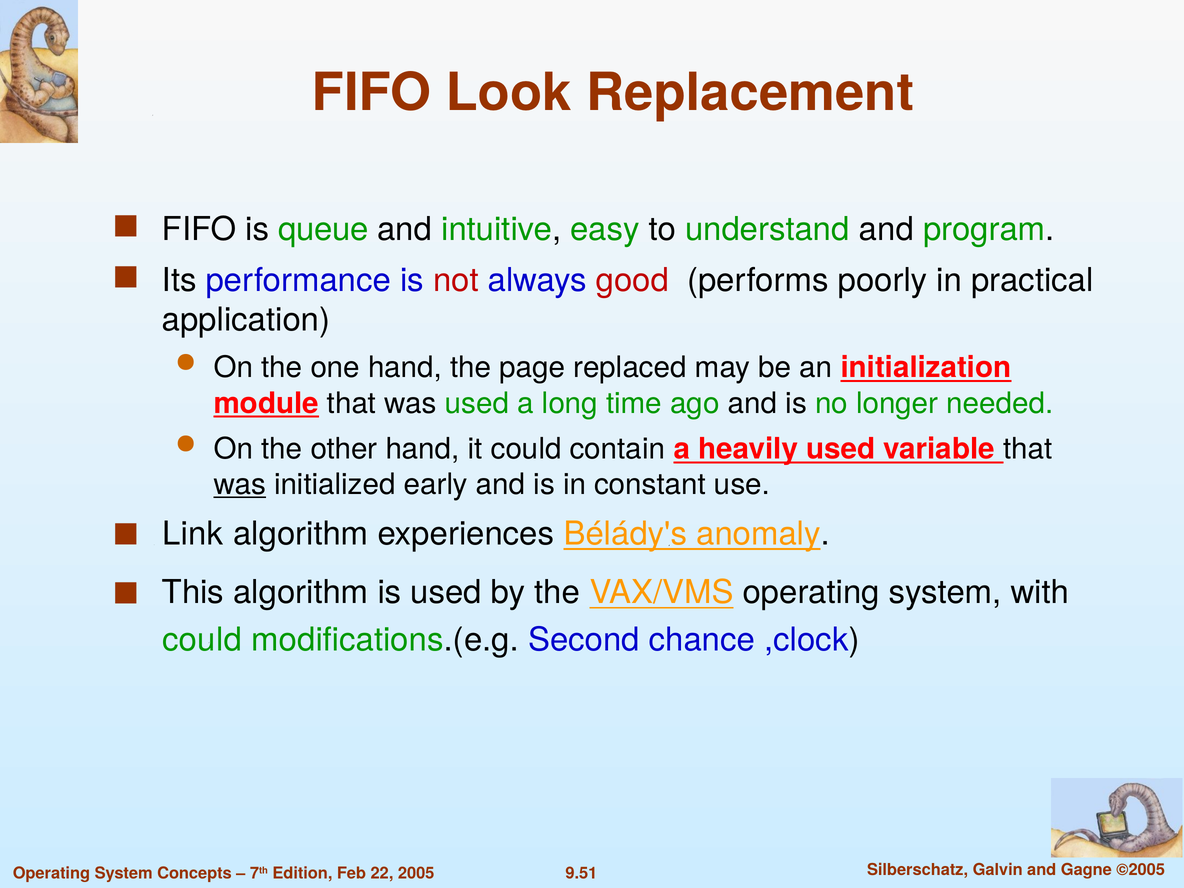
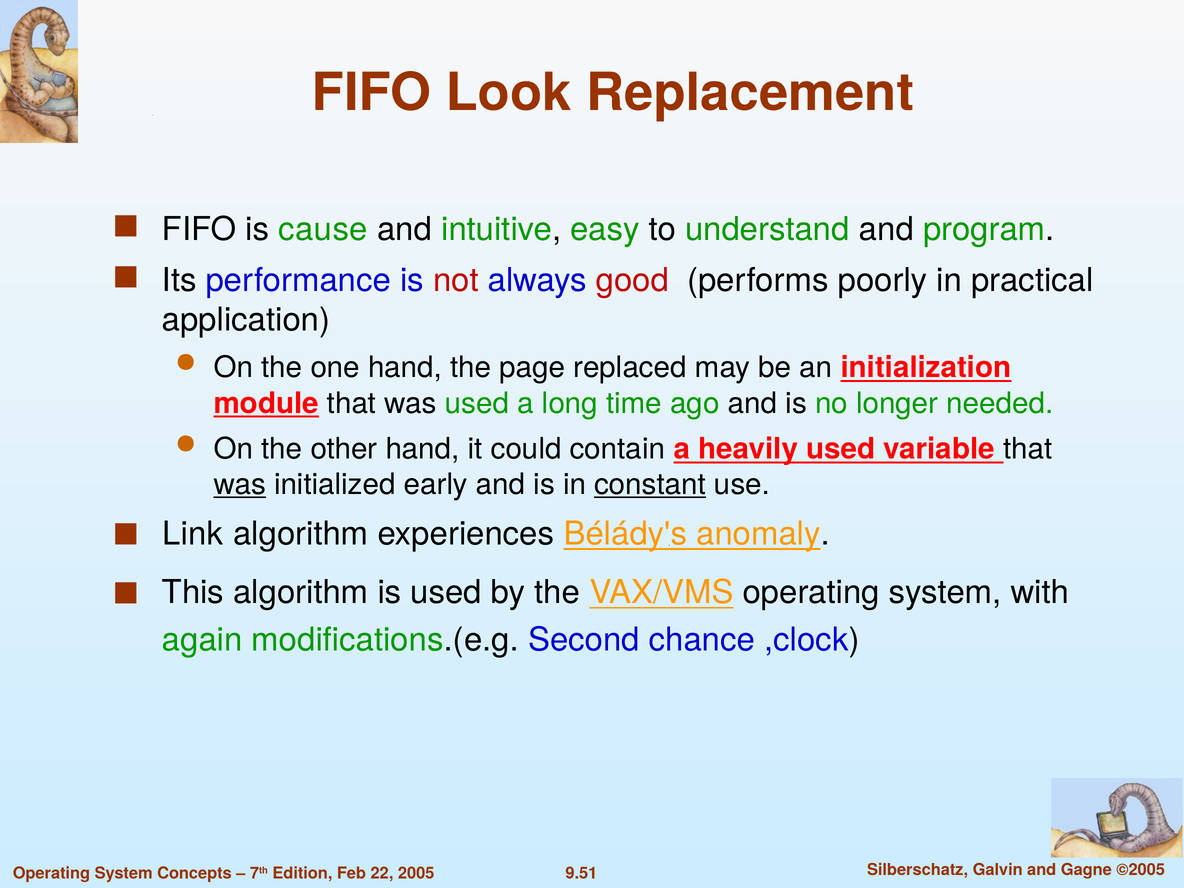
queue: queue -> cause
constant underline: none -> present
could at (202, 640): could -> again
